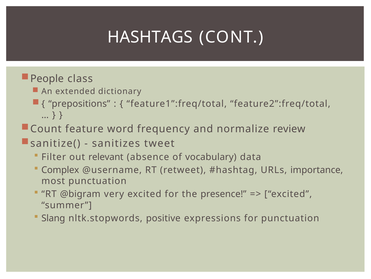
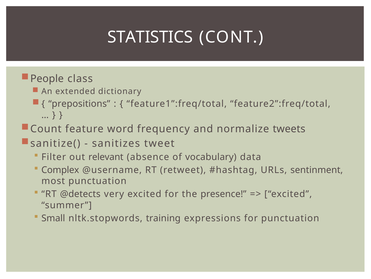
HASHTAGS: HASHTAGS -> STATISTICS
review: review -> tweets
importance: importance -> sentinment
@bigram: @bigram -> @detects
Slang: Slang -> Small
positive: positive -> training
